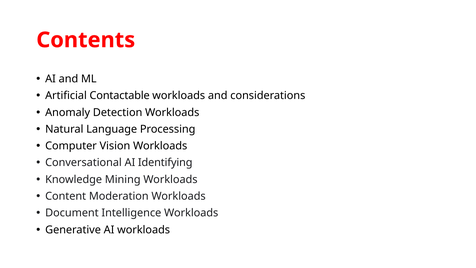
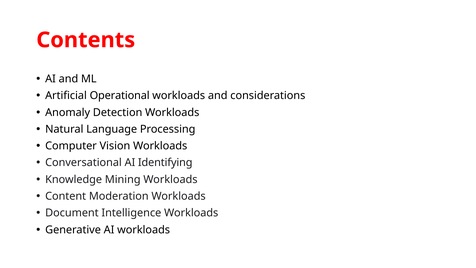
Contactable: Contactable -> Operational
